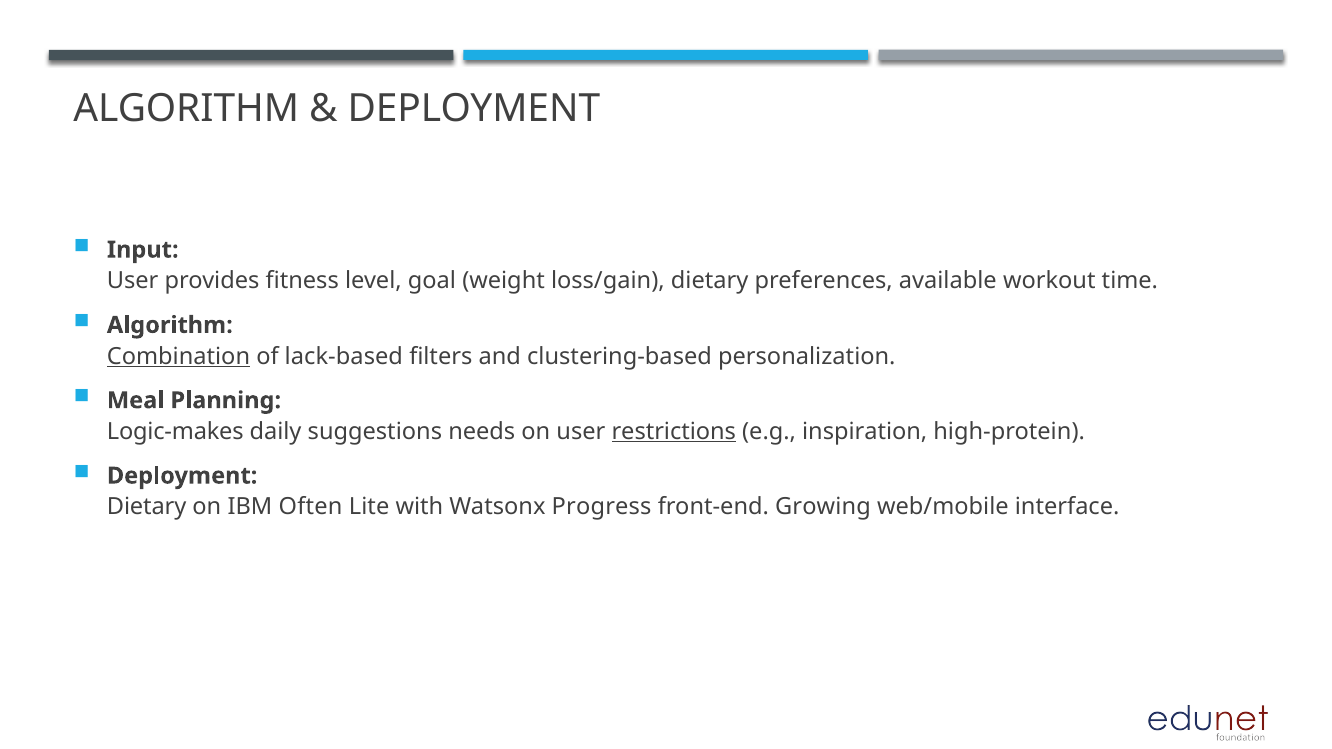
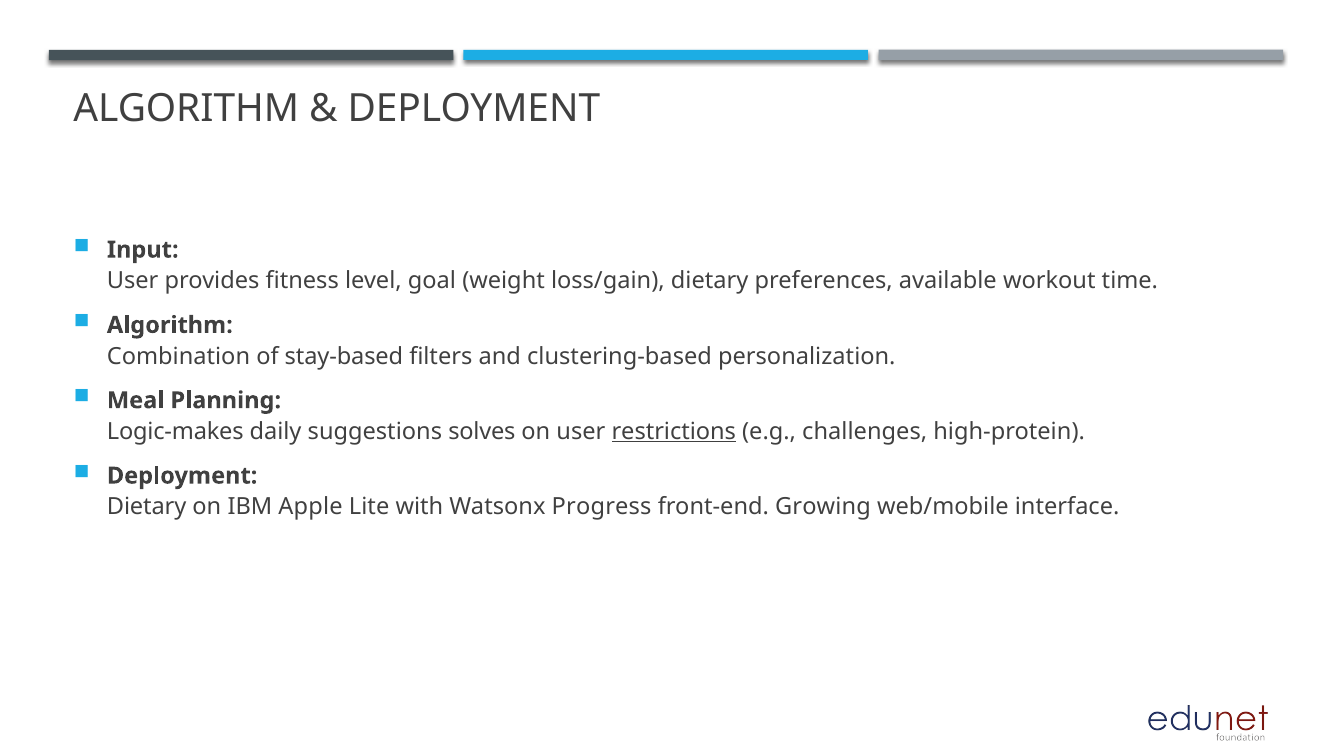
Combination underline: present -> none
lack-based: lack-based -> stay-based
needs: needs -> solves
inspiration: inspiration -> challenges
Often: Often -> Apple
